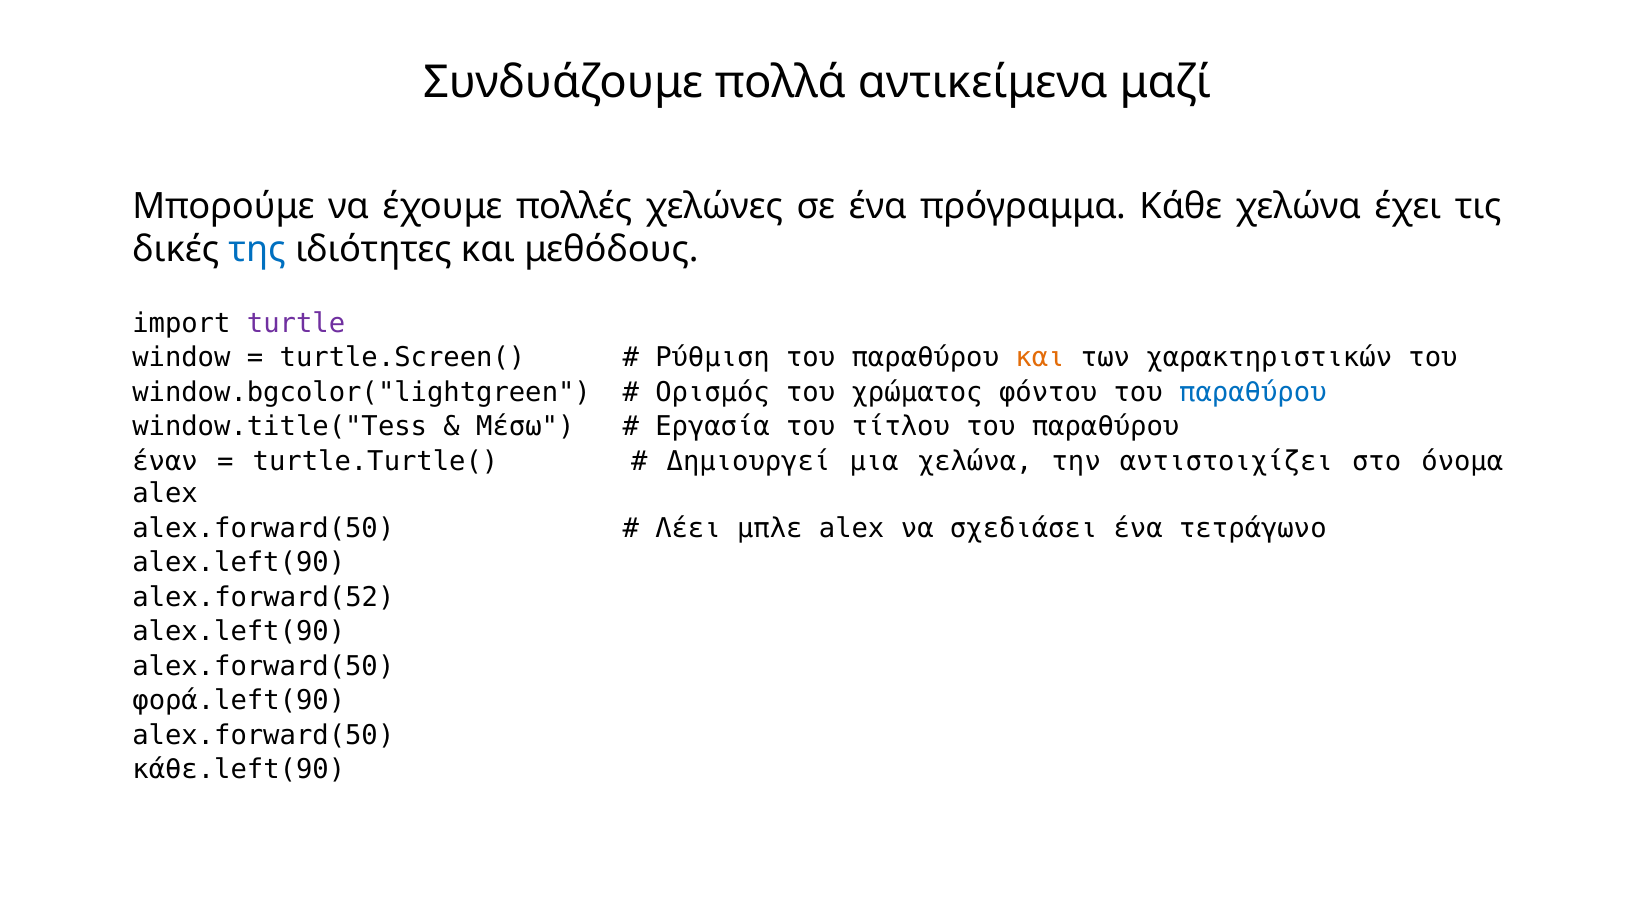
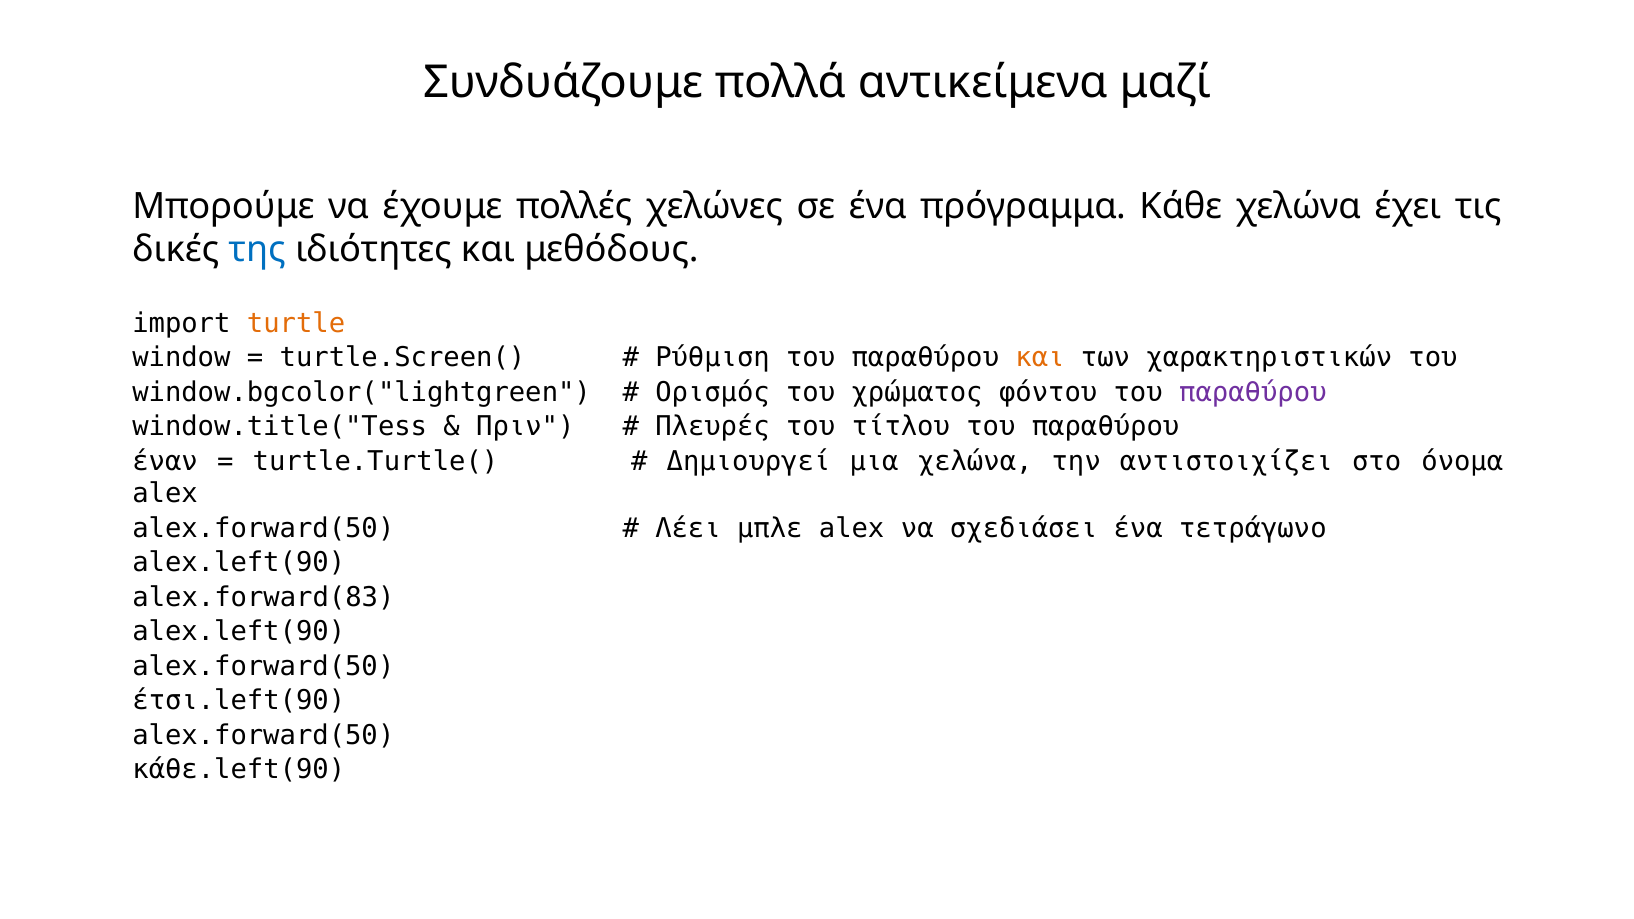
turtle colour: purple -> orange
παραθύρου at (1253, 392) colour: blue -> purple
Μέσω: Μέσω -> Πριν
Εργασία: Εργασία -> Πλευρές
alex.forward(52: alex.forward(52 -> alex.forward(83
φορά.left(90: φορά.left(90 -> έτσι.left(90
